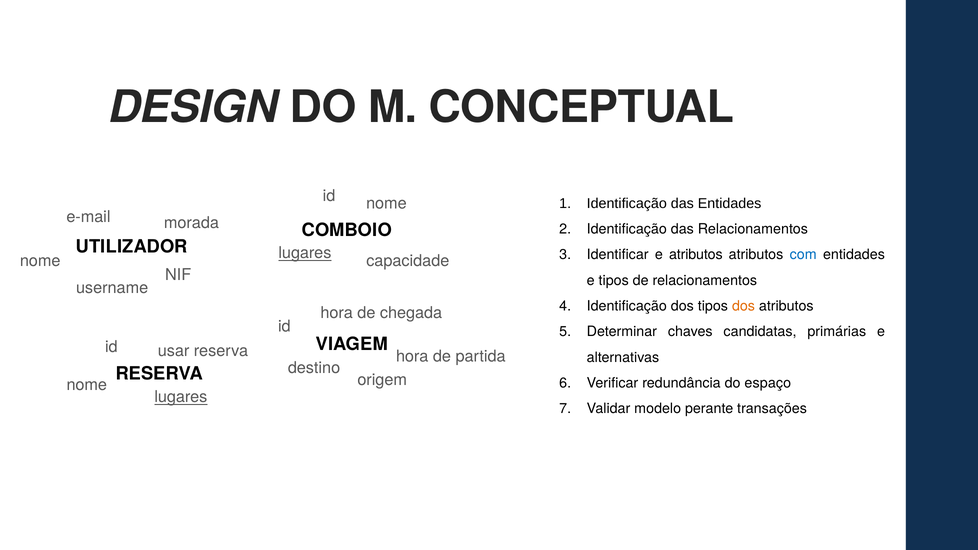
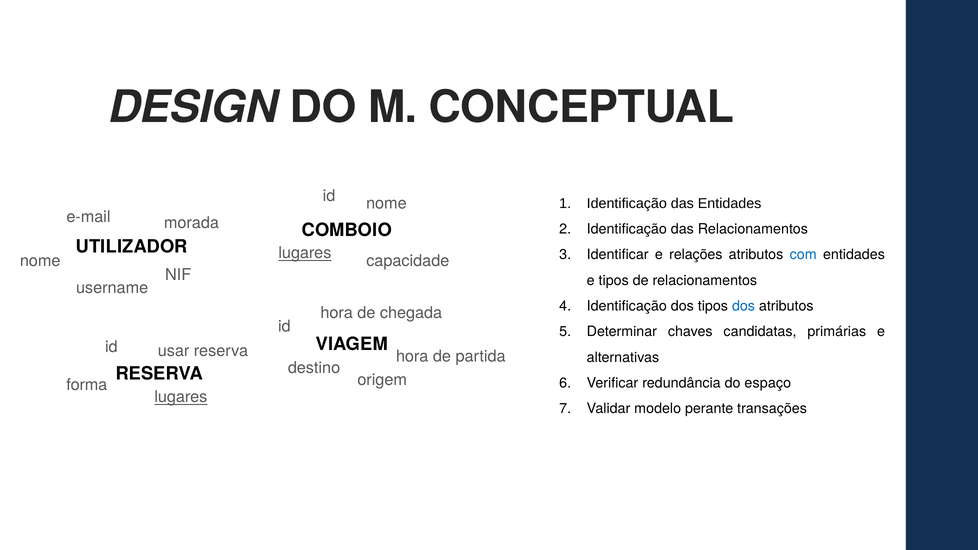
e atributos: atributos -> relações
dos at (743, 306) colour: orange -> blue
nome at (87, 385): nome -> forma
